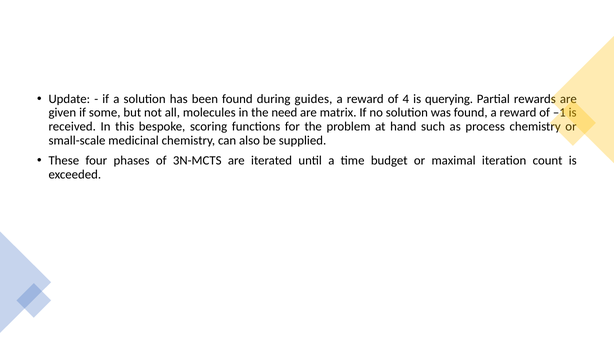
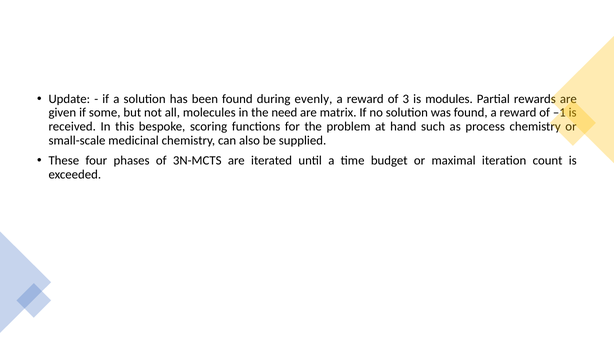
guides: guides -> evenly
4: 4 -> 3
querying: querying -> modules
